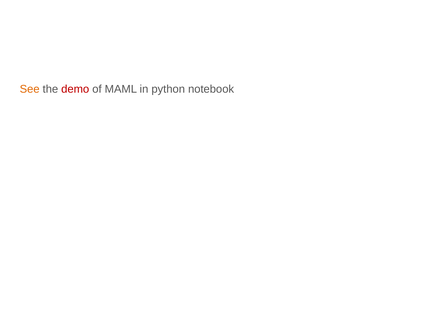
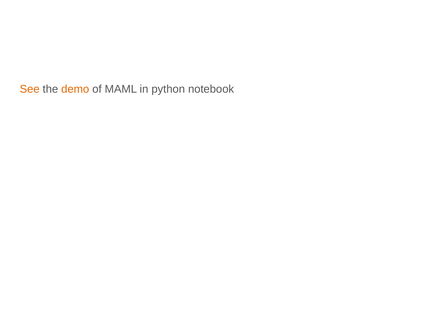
demo colour: red -> orange
